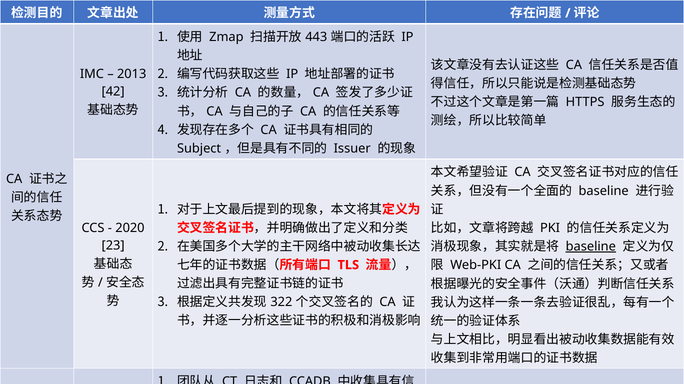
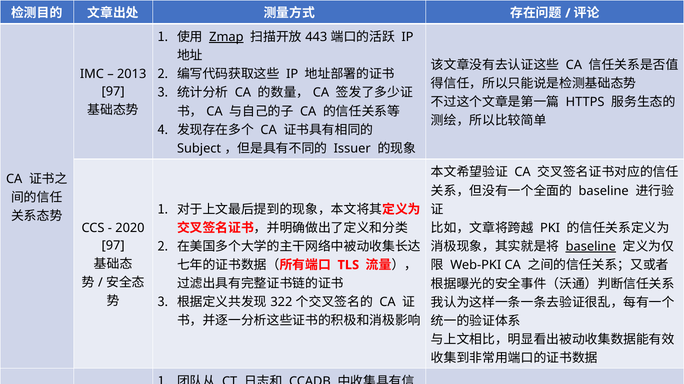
Zmap underline: none -> present
42 at (113, 92): 42 -> 97
23 at (113, 246): 23 -> 97
